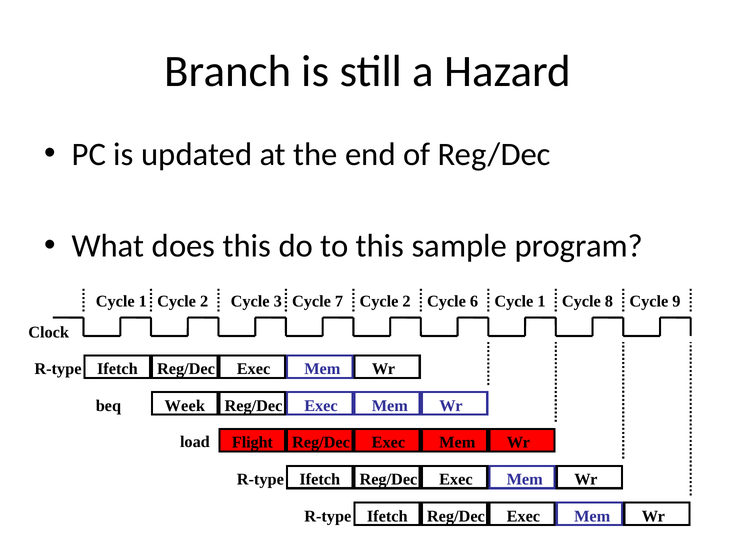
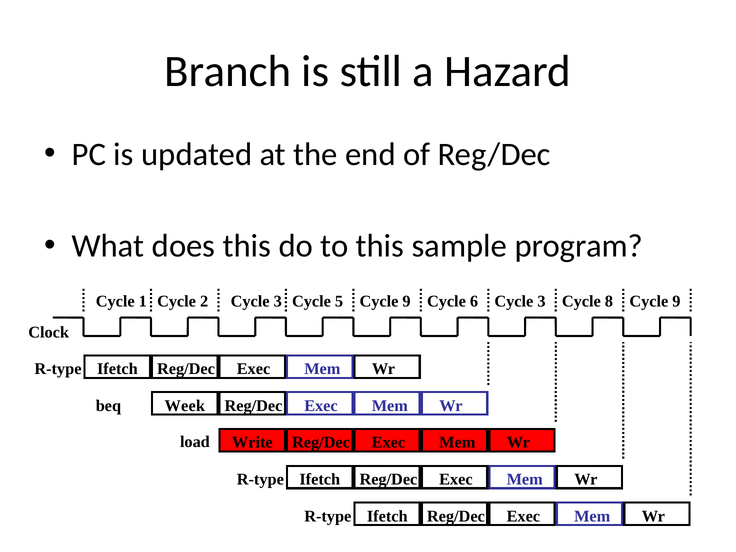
7: 7 -> 5
2 at (407, 301): 2 -> 9
6 Cycle 1: 1 -> 3
Flight: Flight -> Write
